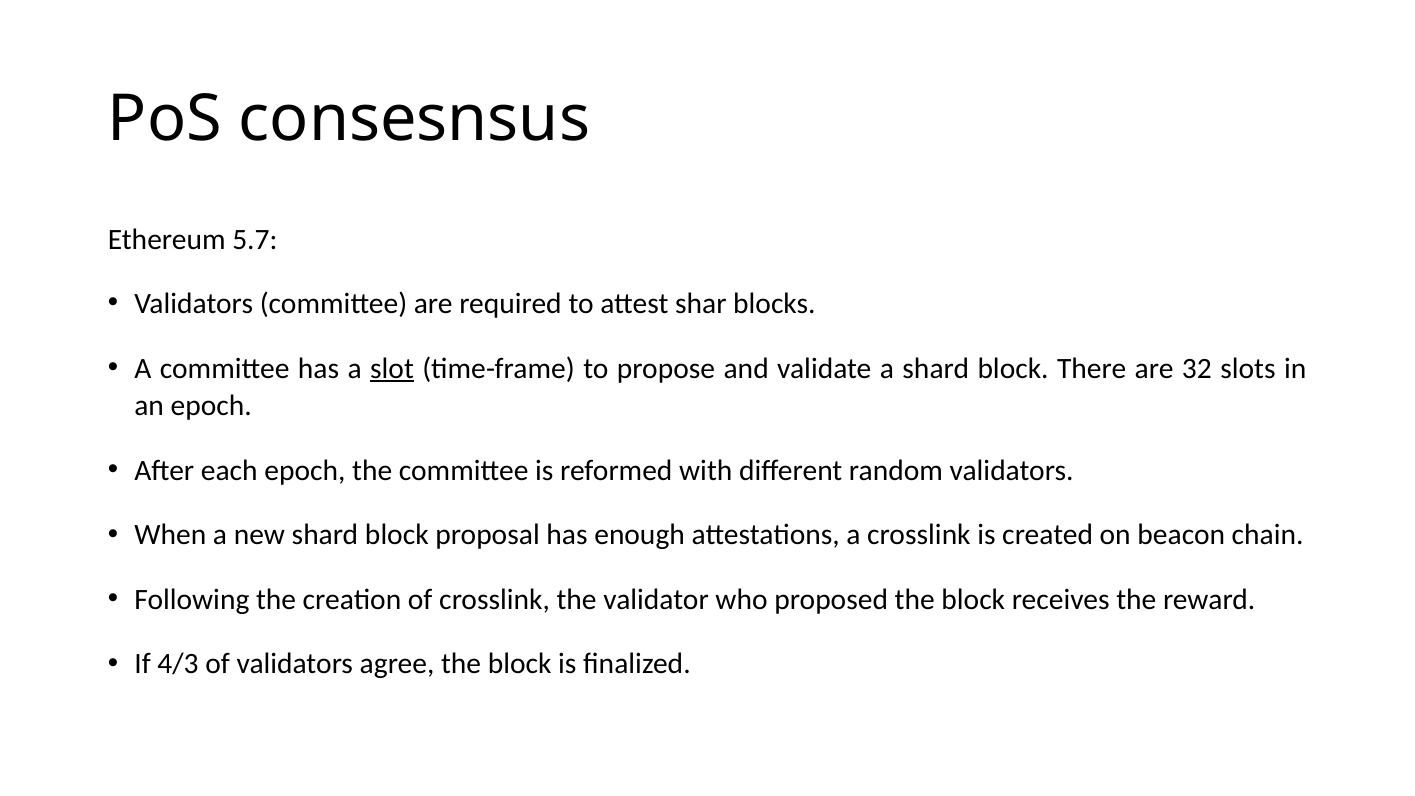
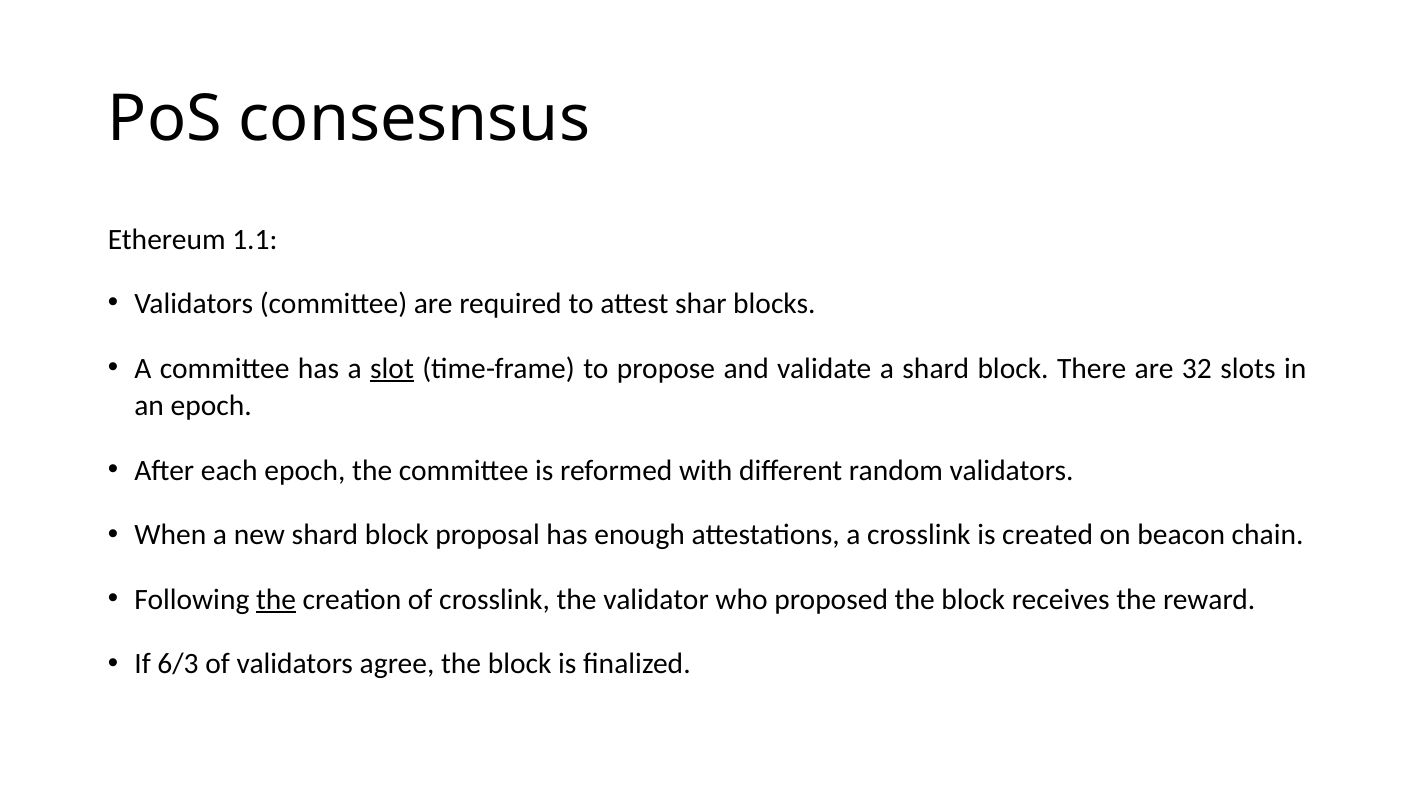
5.7: 5.7 -> 1.1
the at (276, 599) underline: none -> present
4/3: 4/3 -> 6/3
